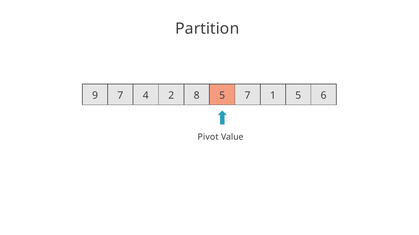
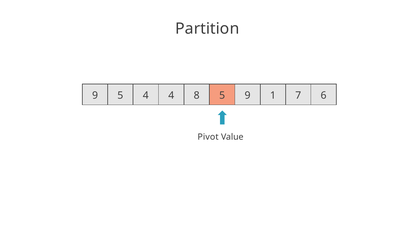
9 7: 7 -> 5
4 2: 2 -> 4
5 7: 7 -> 9
1 5: 5 -> 7
